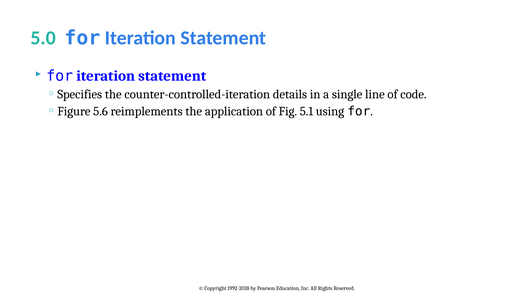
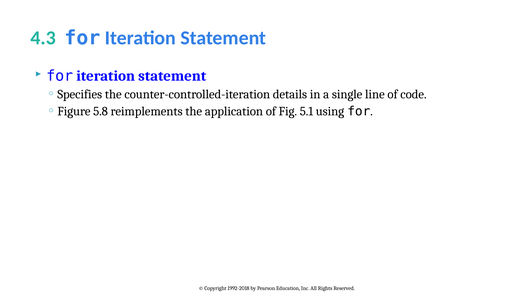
5.0: 5.0 -> 4.3
5.6: 5.6 -> 5.8
